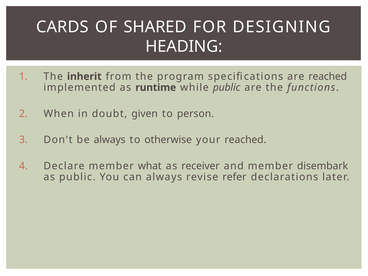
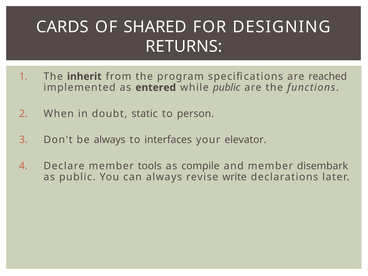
HEADING: HEADING -> RETURNS
runtime: runtime -> entered
given: given -> static
otherwise: otherwise -> interfaces
your reached: reached -> elevator
what: what -> tools
receiver: receiver -> compile
refer: refer -> write
